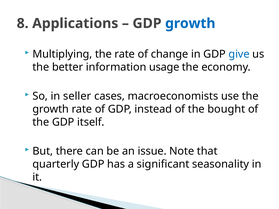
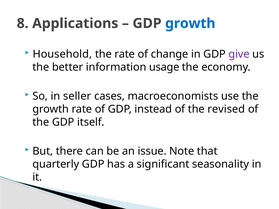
Multiplying: Multiplying -> Household
give colour: blue -> purple
bought: bought -> revised
